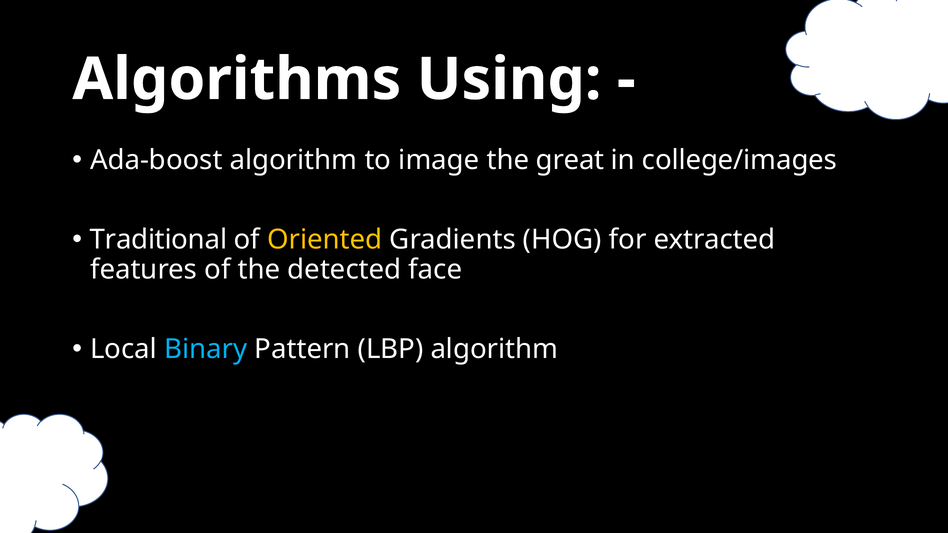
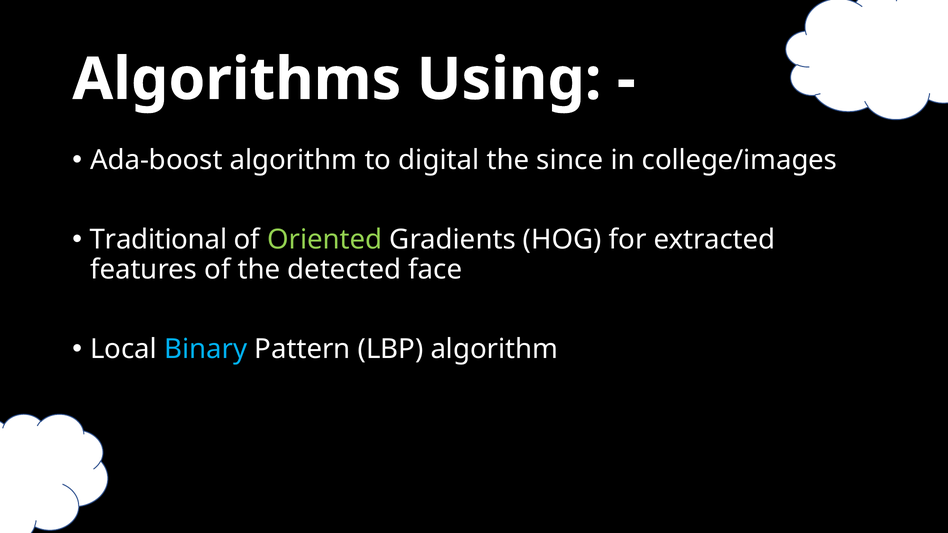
image: image -> digital
great: great -> since
Oriented colour: yellow -> light green
